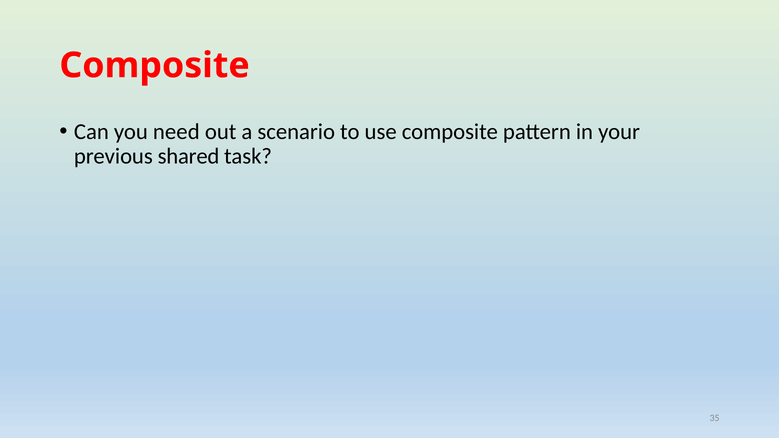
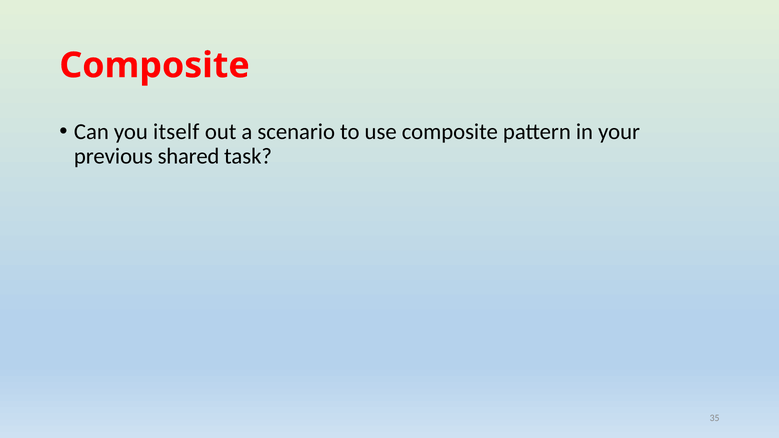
need: need -> itself
